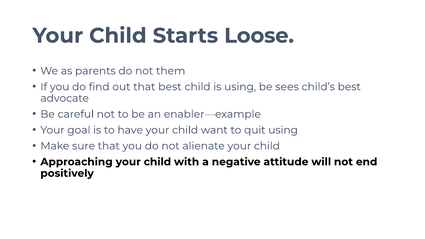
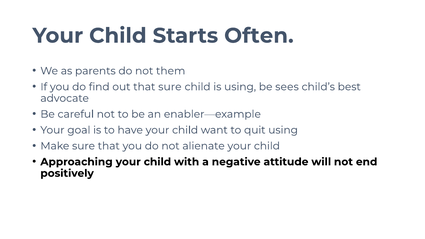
Loose: Loose -> Often
that best: best -> sure
